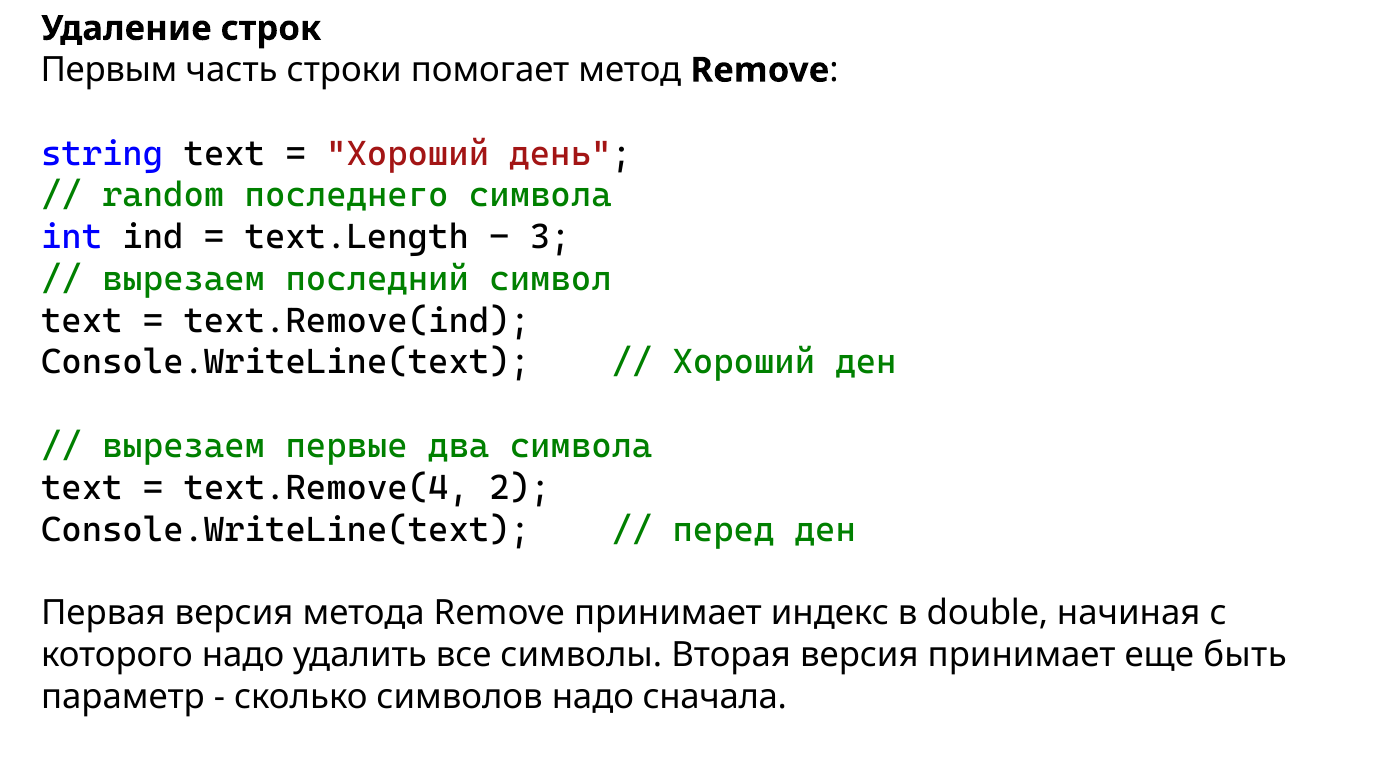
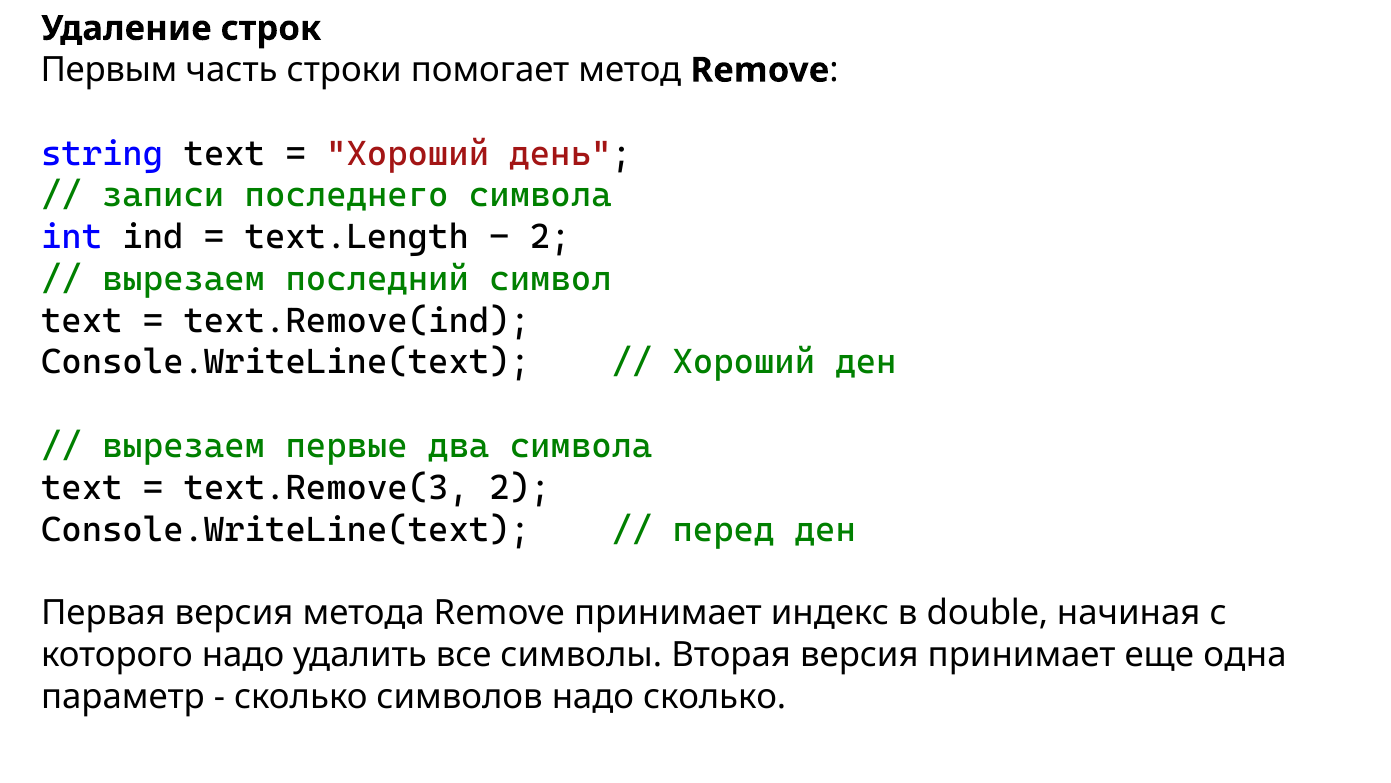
random: random -> записи
3 at (550, 237): 3 -> 2
text.Remove(4: text.Remove(4 -> text.Remove(3
быть: быть -> одна
надо сначала: сначала -> сколько
